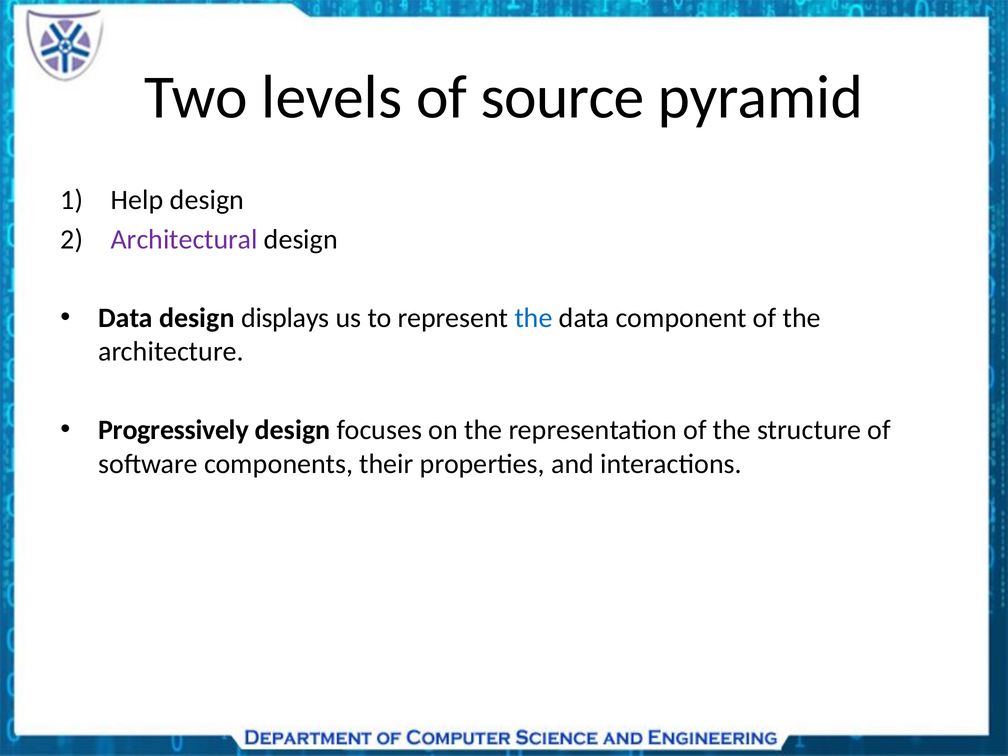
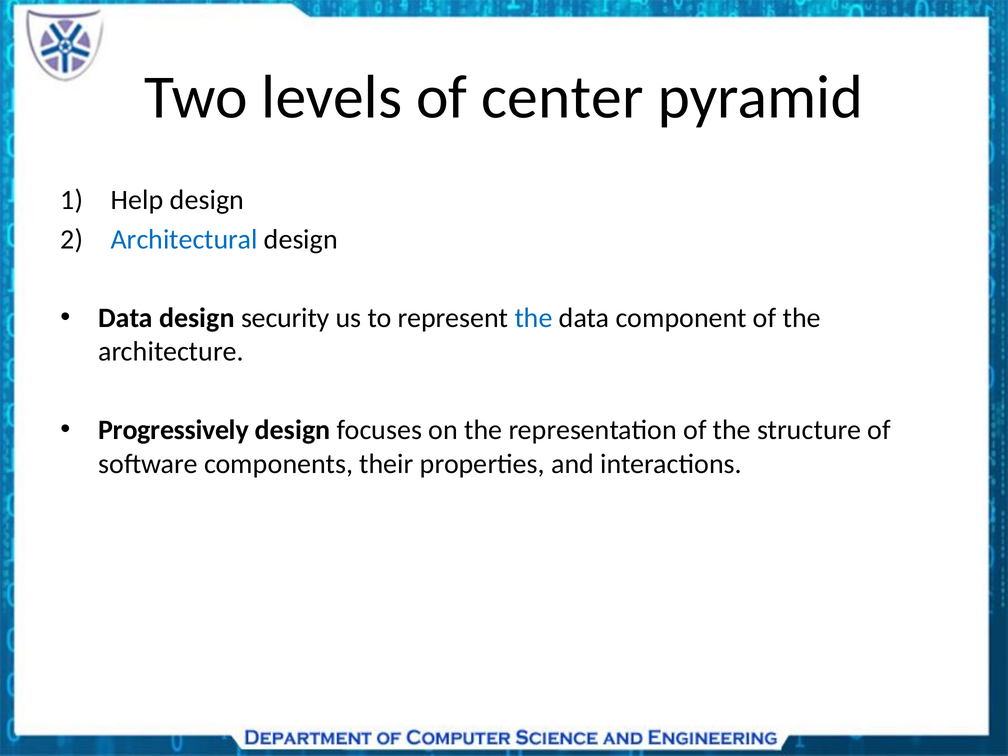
source: source -> center
Architectural colour: purple -> blue
displays: displays -> security
